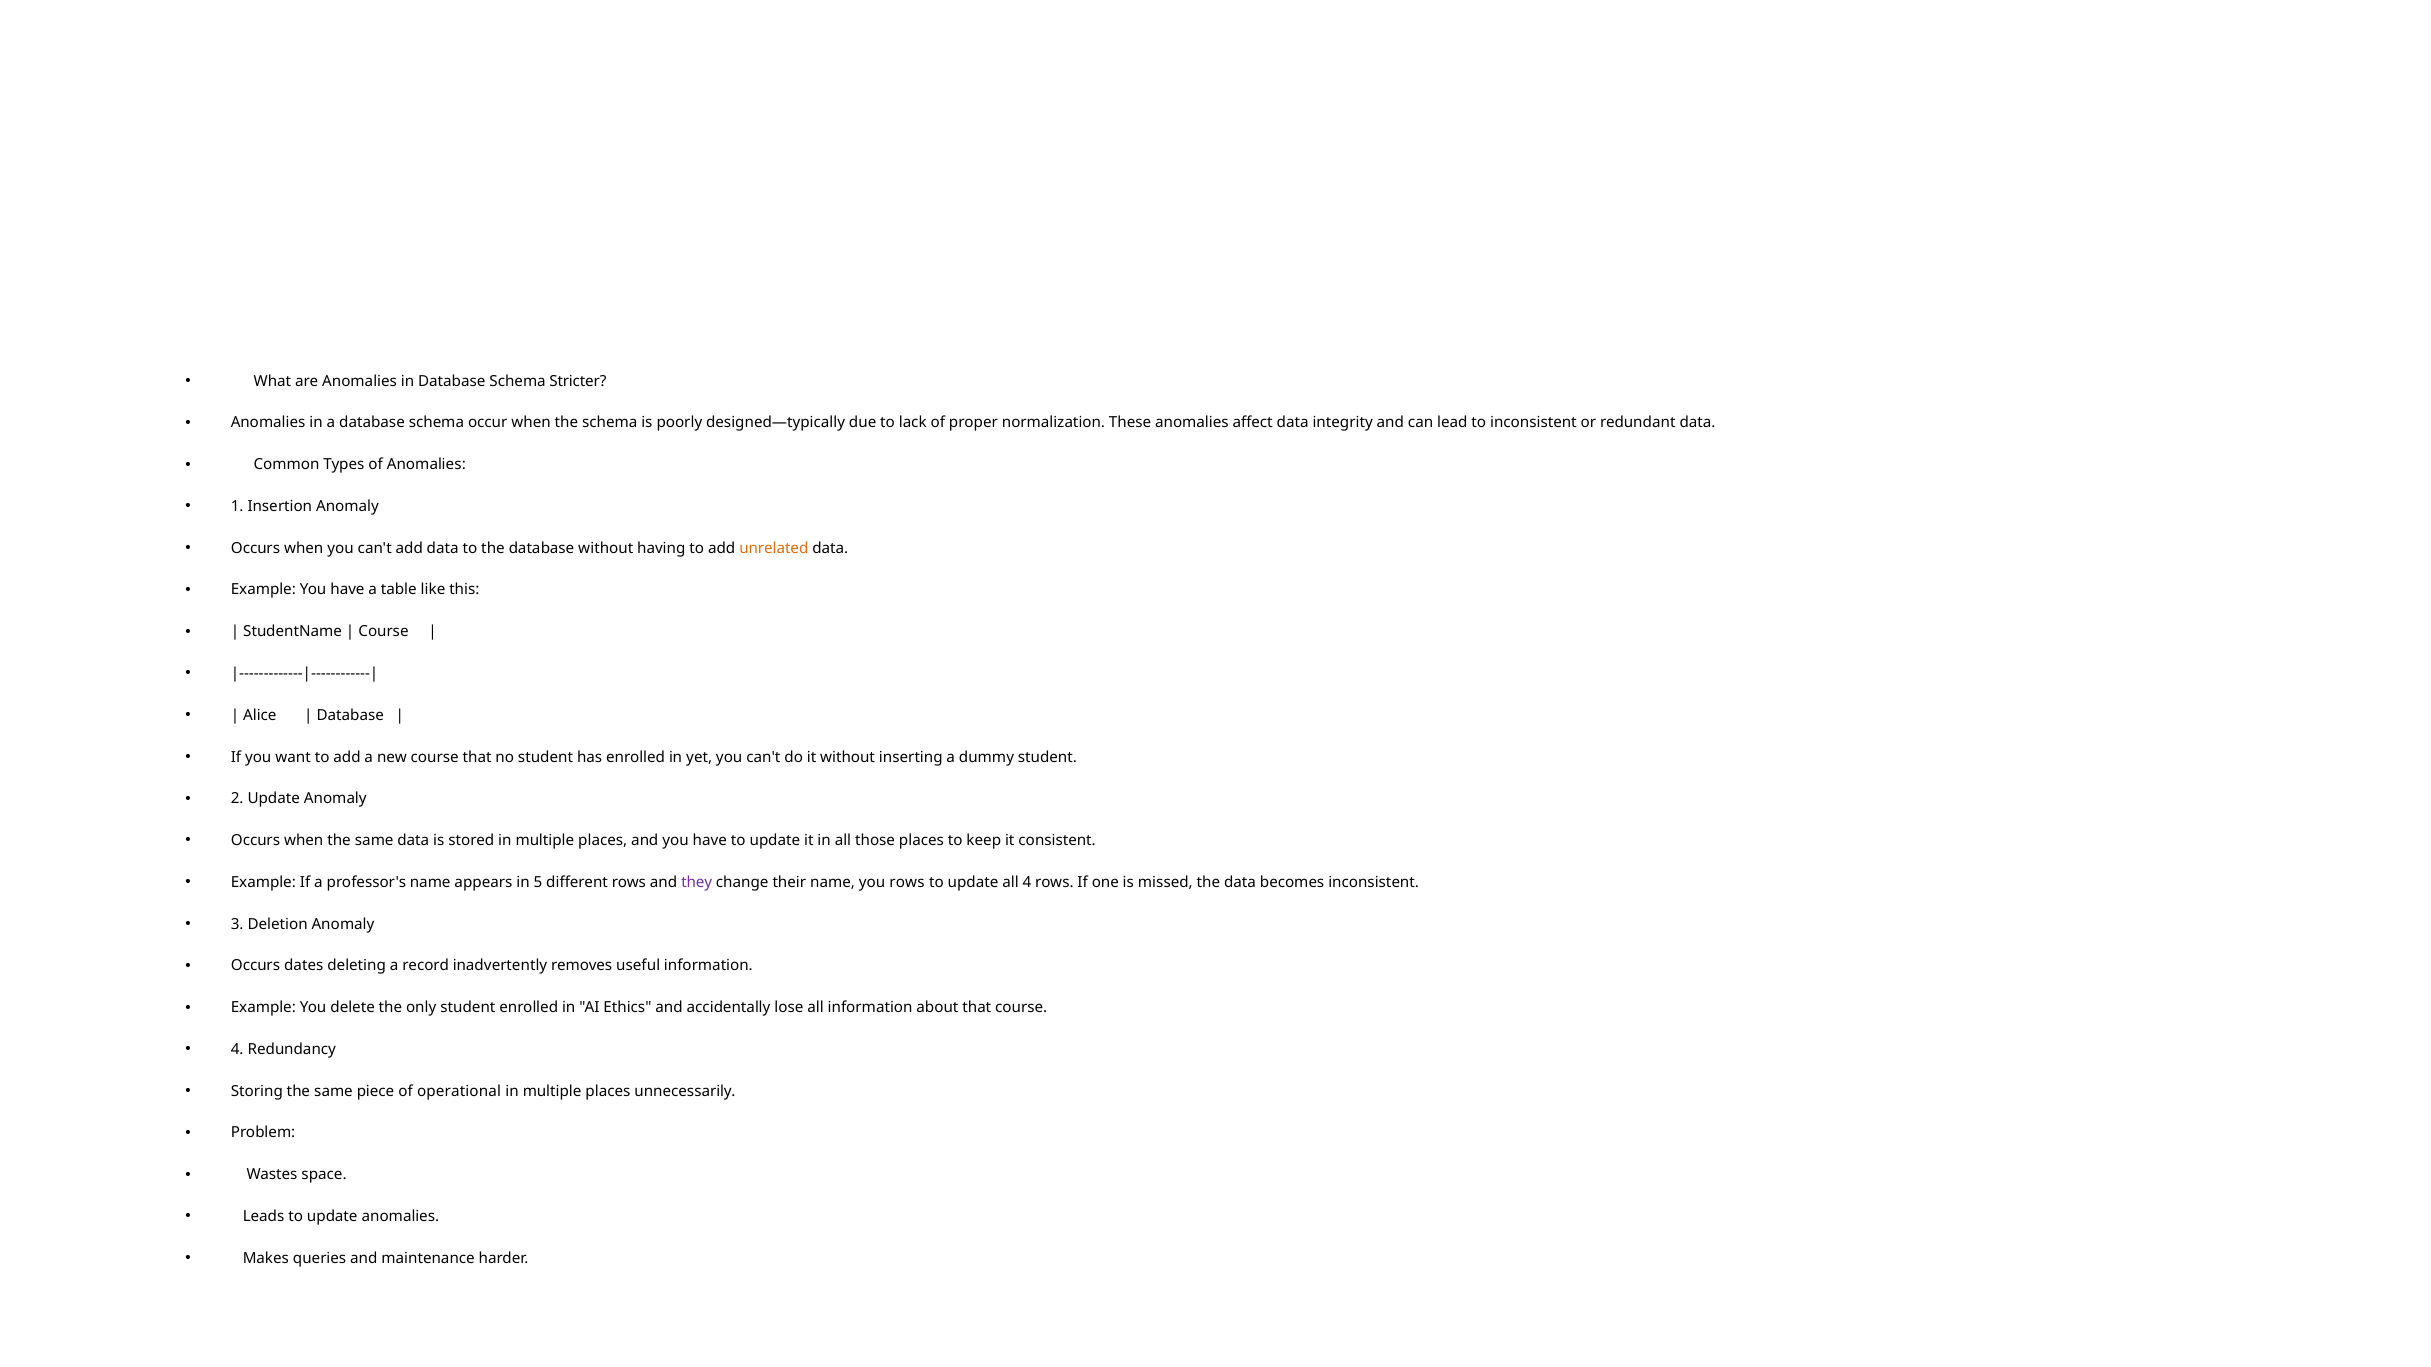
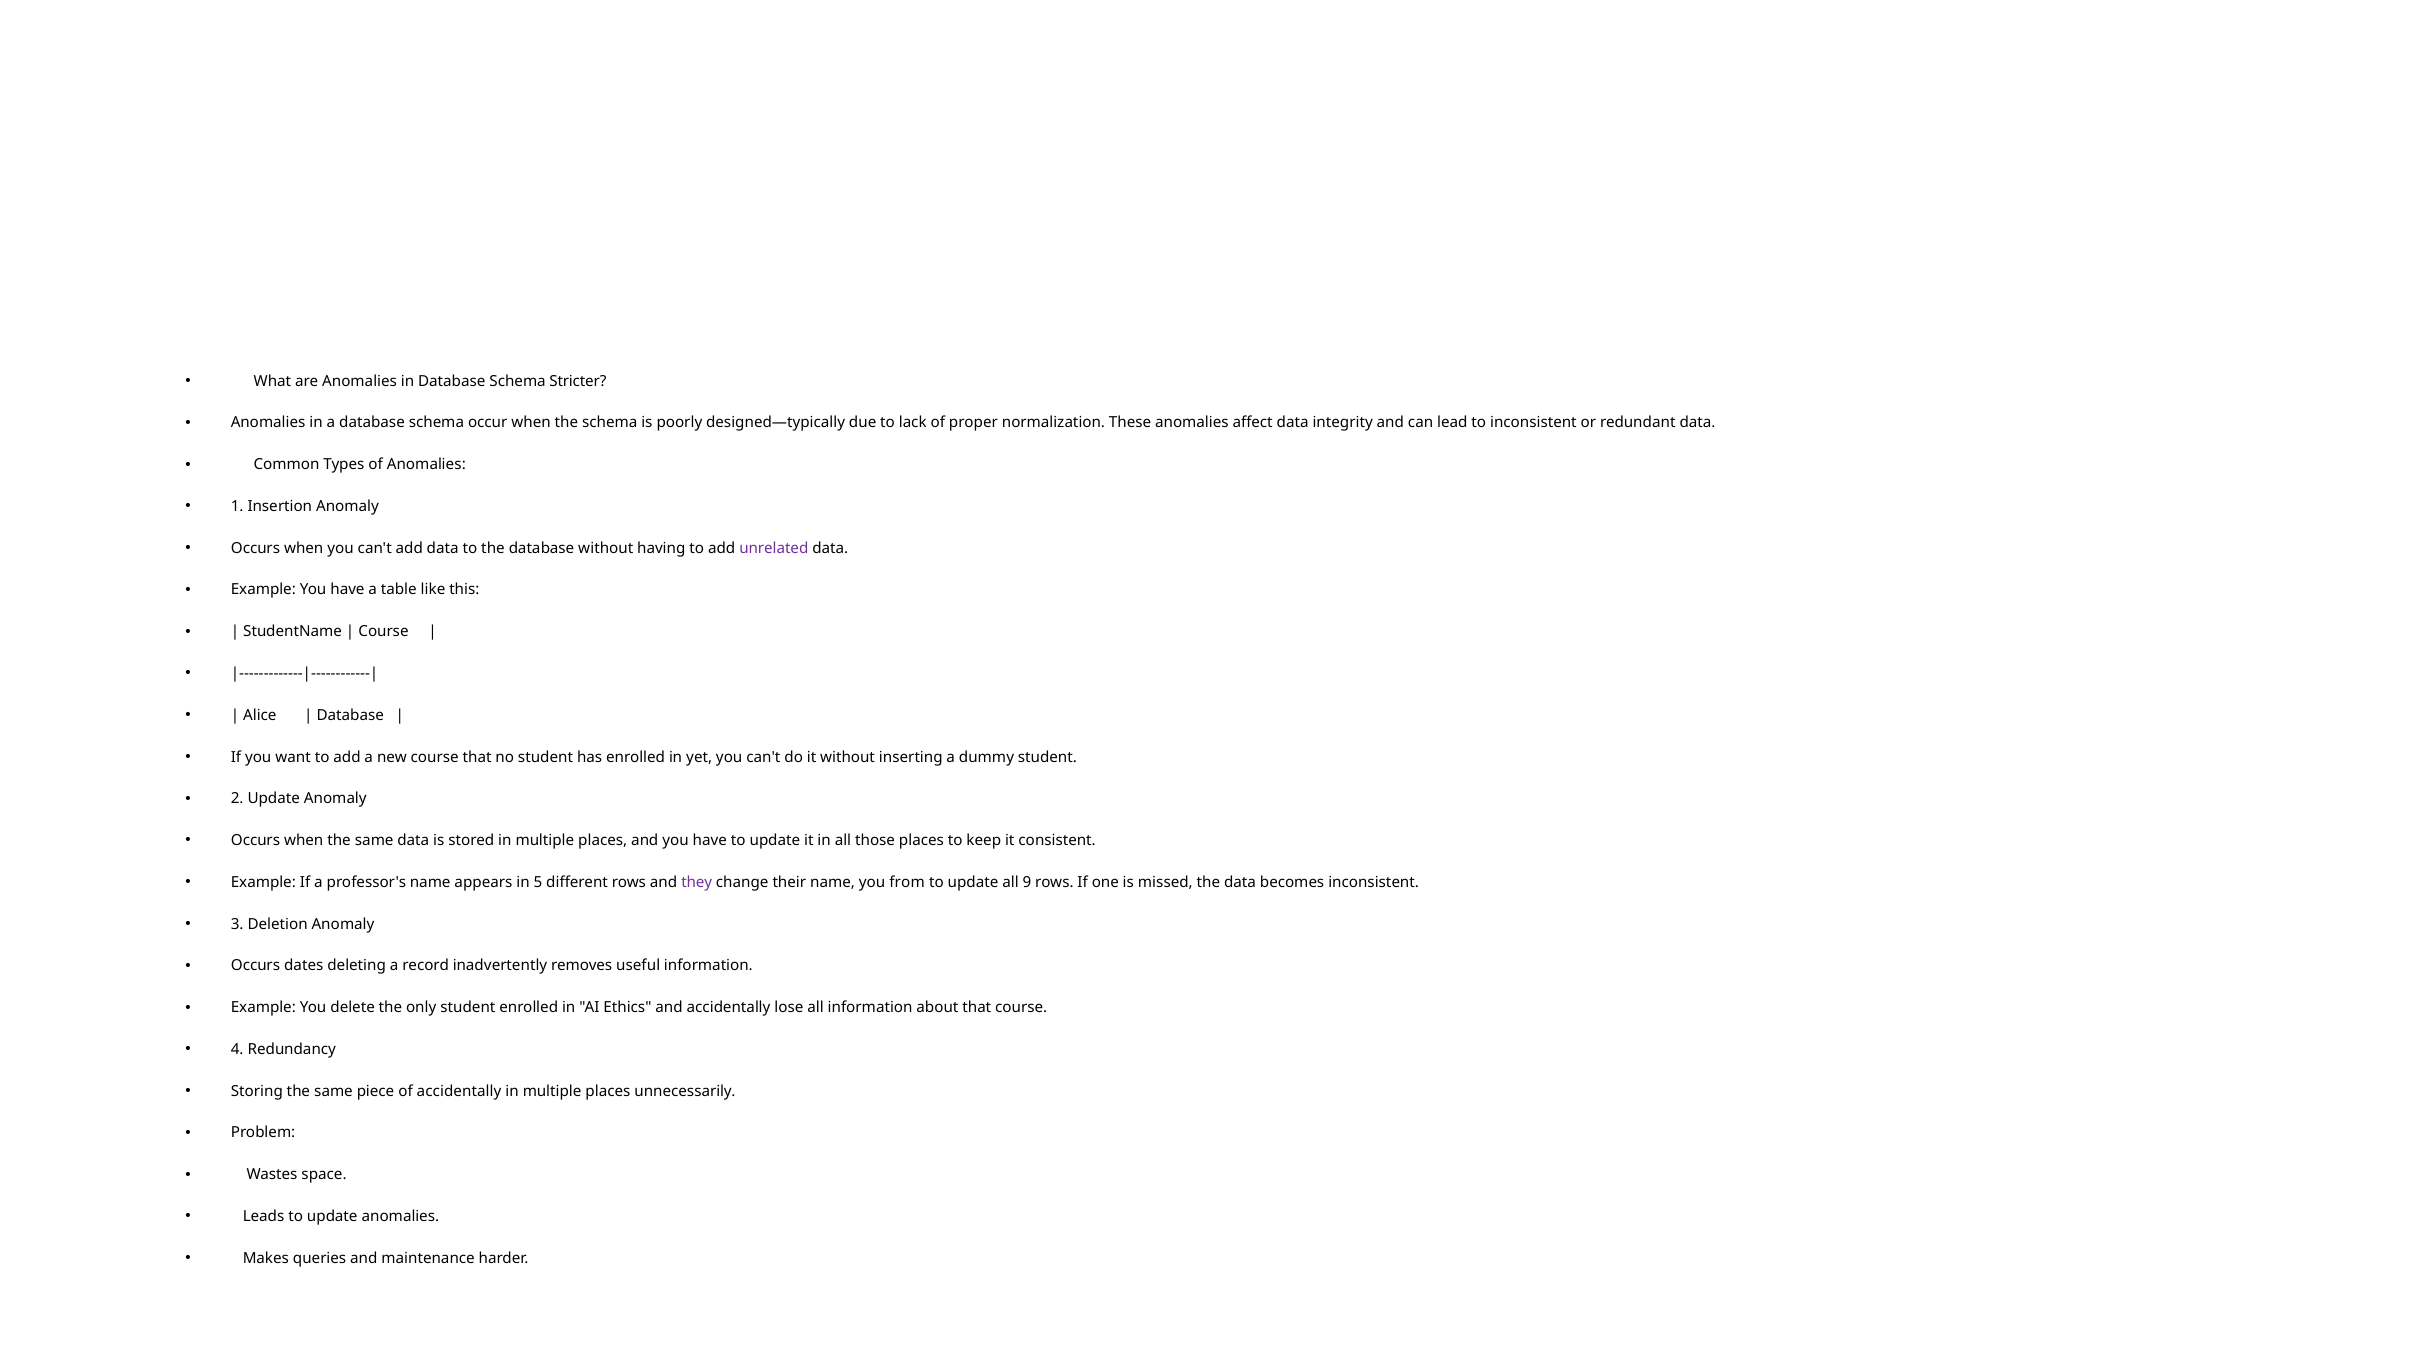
unrelated colour: orange -> purple
you rows: rows -> from
all 4: 4 -> 9
of operational: operational -> accidentally
